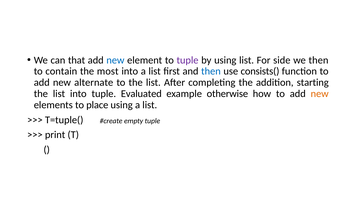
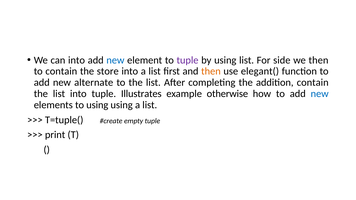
can that: that -> into
most: most -> store
then at (211, 71) colour: blue -> orange
consists(: consists( -> elegant(
addition starting: starting -> contain
Evaluated: Evaluated -> Illustrates
new at (320, 94) colour: orange -> blue
to place: place -> using
